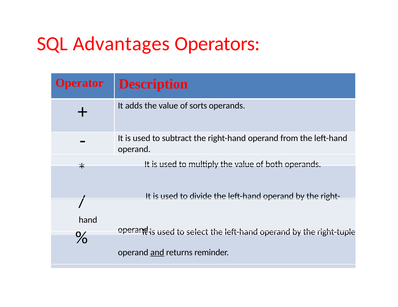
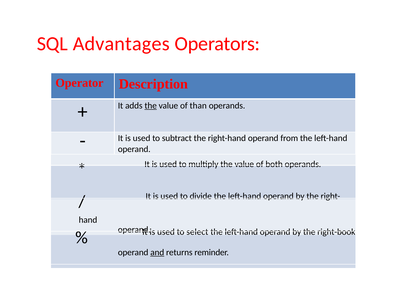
the at (151, 106) underline: none -> present
sorts: sorts -> than
right-tuple: right-tuple -> right-book
